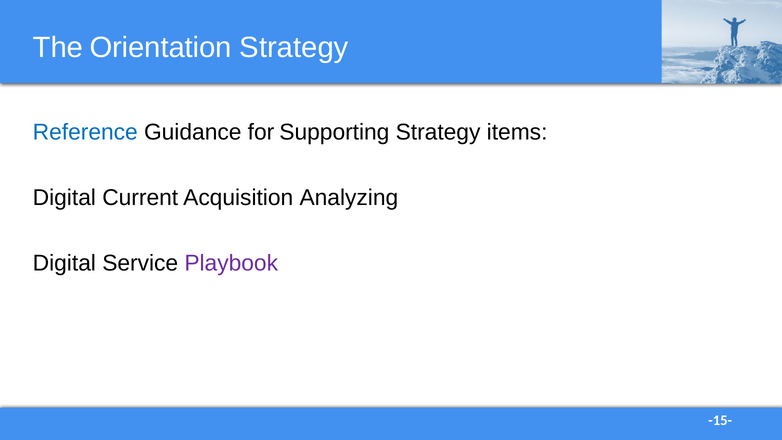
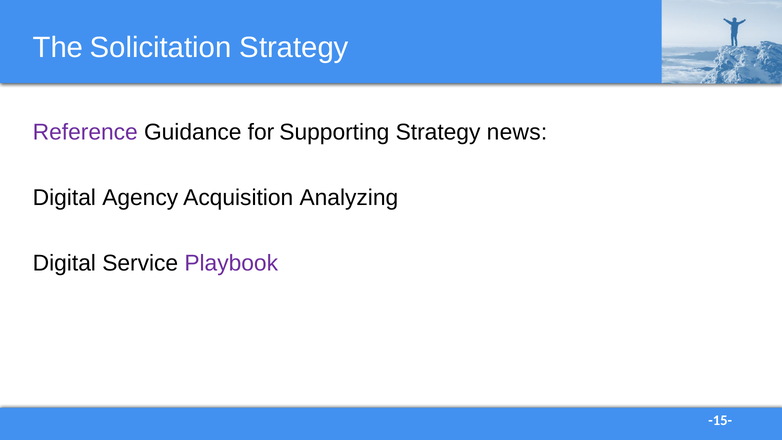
Orientation: Orientation -> Solicitation
Reference colour: blue -> purple
items: items -> news
Current: Current -> Agency
